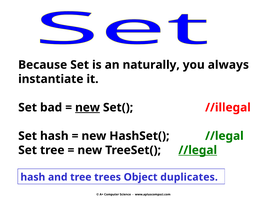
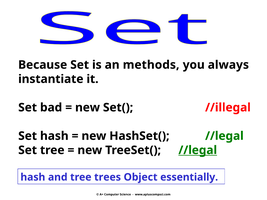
naturally: naturally -> methods
new at (88, 108) underline: present -> none
duplicates: duplicates -> essentially
